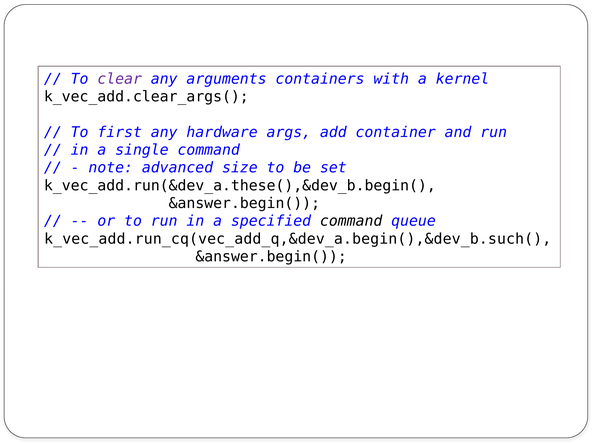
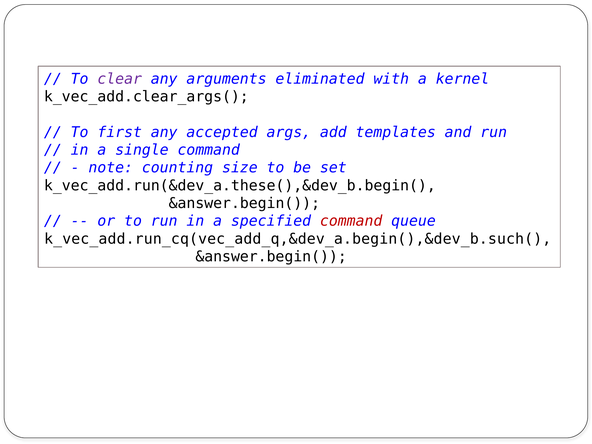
containers: containers -> eliminated
hardware: hardware -> accepted
container: container -> templates
advanced: advanced -> counting
command at (351, 221) colour: black -> red
